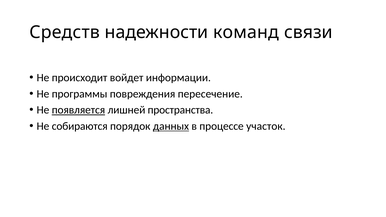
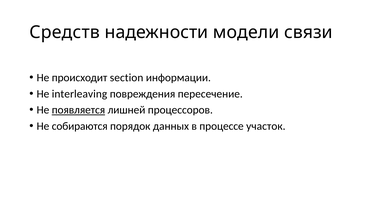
команд: команд -> модели
войдет: войдет -> section
программы: программы -> interleaving
пространства: пространства -> процессоров
данных underline: present -> none
